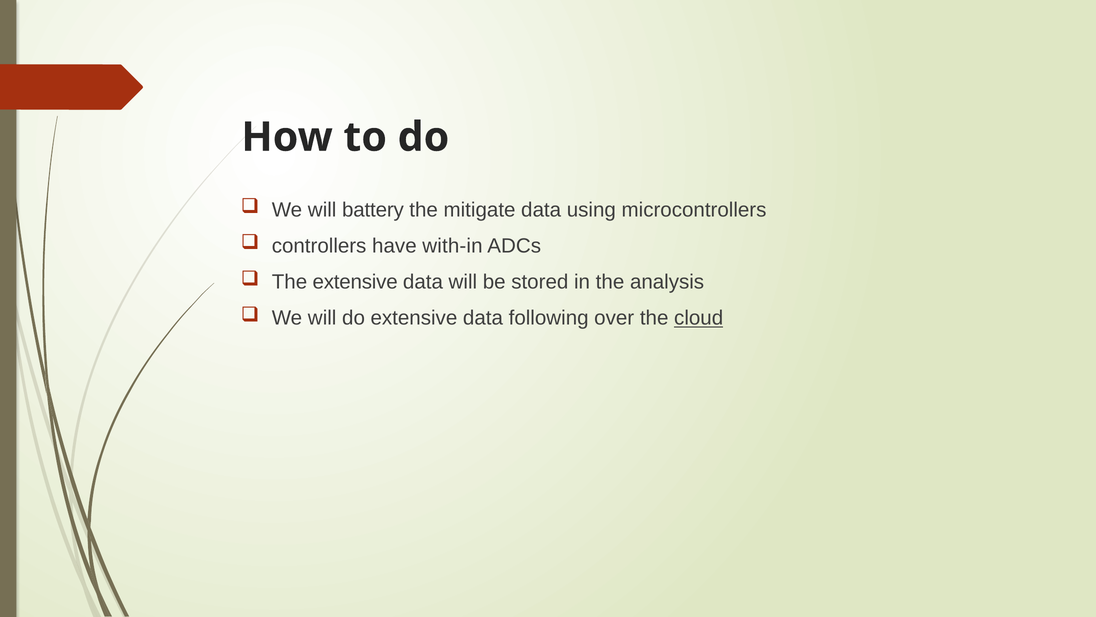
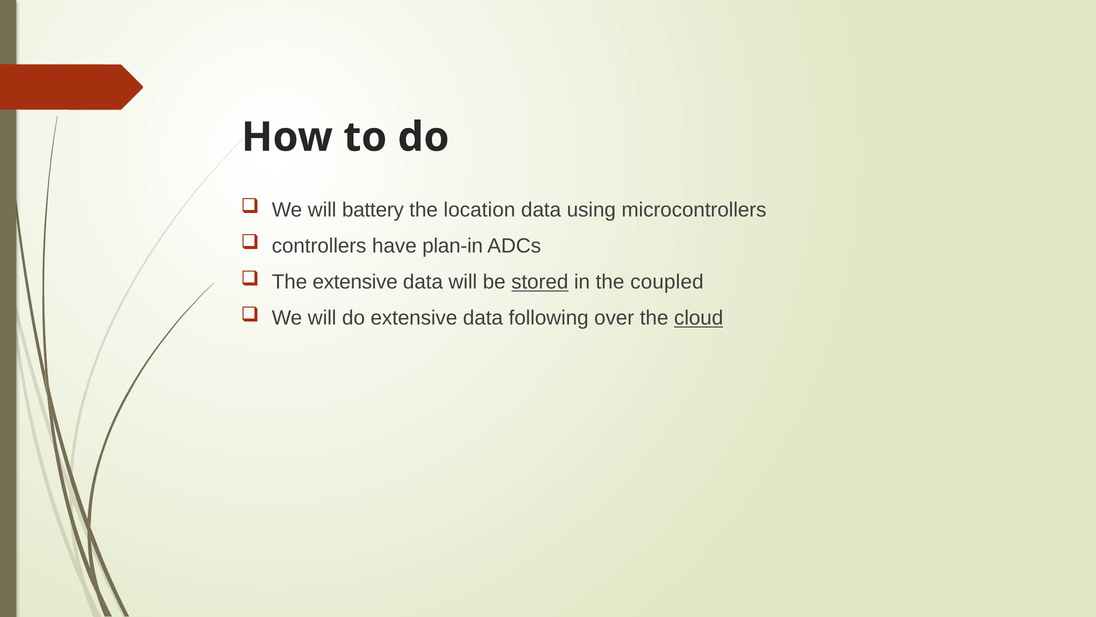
mitigate: mitigate -> location
with-in: with-in -> plan-in
stored underline: none -> present
analysis: analysis -> coupled
